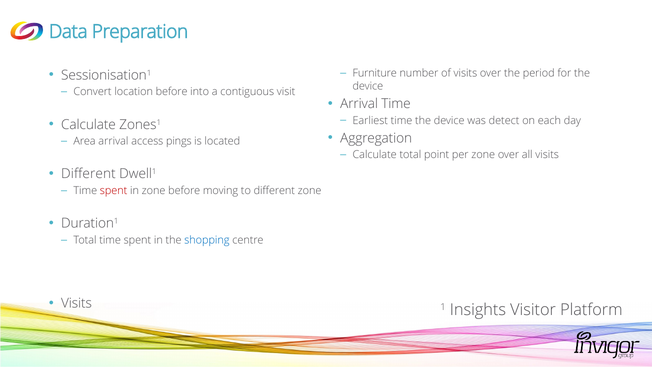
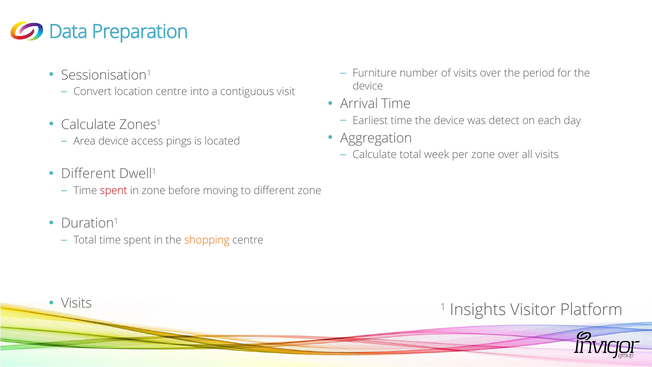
location before: before -> centre
Area arrival: arrival -> device
point: point -> week
shopping colour: blue -> orange
